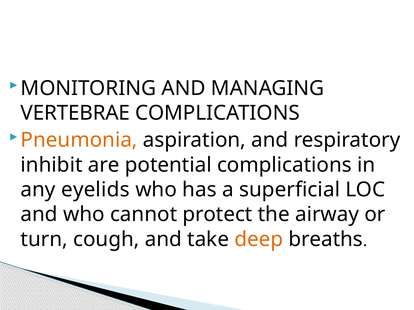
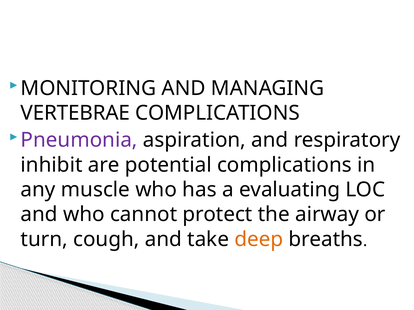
Pneumonia colour: orange -> purple
eyelids: eyelids -> muscle
superficial: superficial -> evaluating
